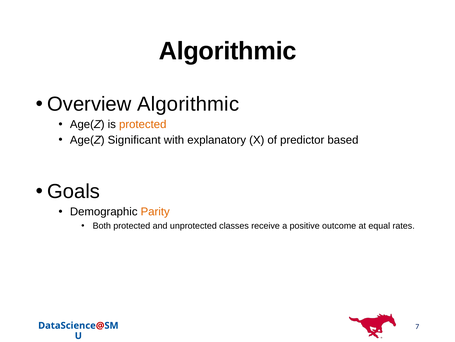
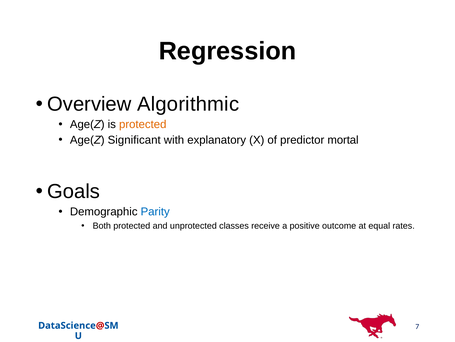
Algorithmic at (228, 51): Algorithmic -> Regression
based: based -> mortal
Parity colour: orange -> blue
